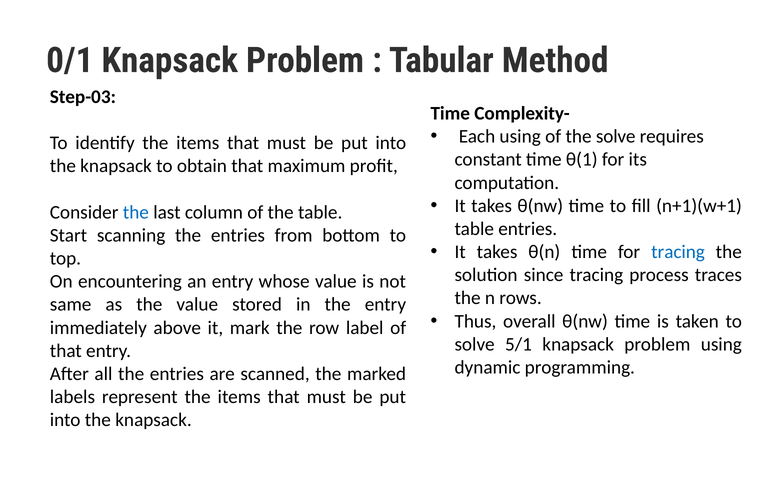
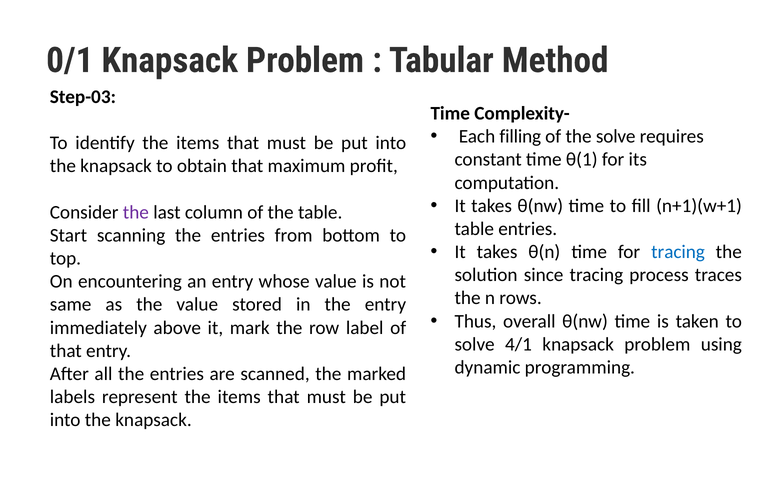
Each using: using -> filling
the at (136, 212) colour: blue -> purple
5/1: 5/1 -> 4/1
